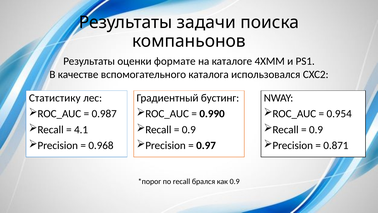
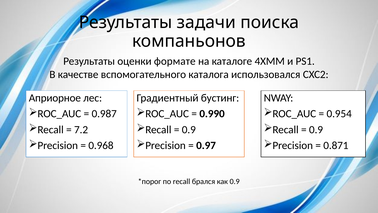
Статистику: Статистику -> Априорное
4.1: 4.1 -> 7.2
